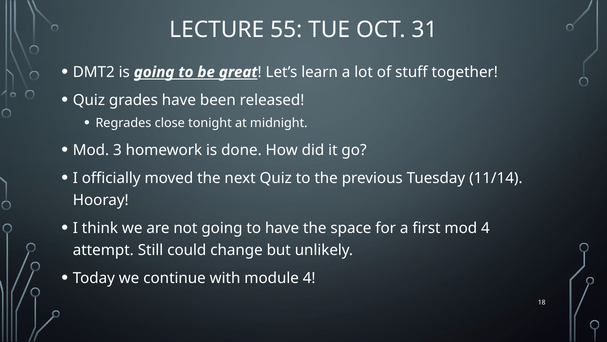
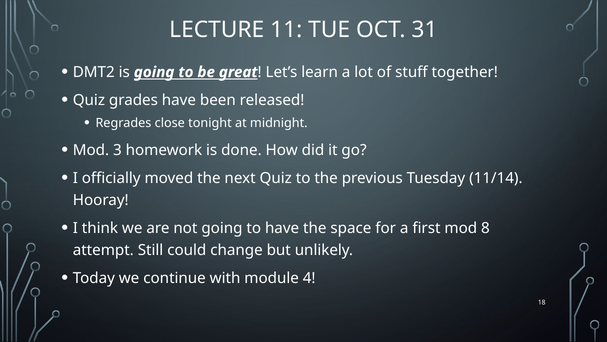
55: 55 -> 11
mod 4: 4 -> 8
